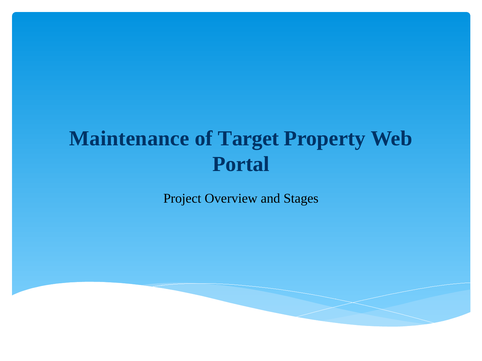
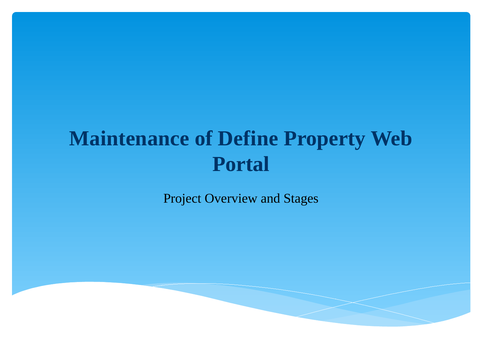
Target: Target -> Define
